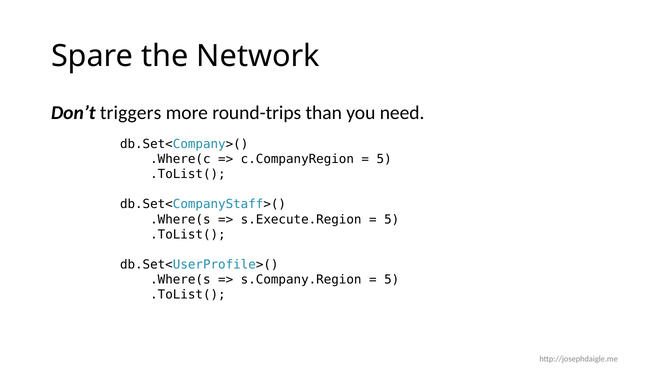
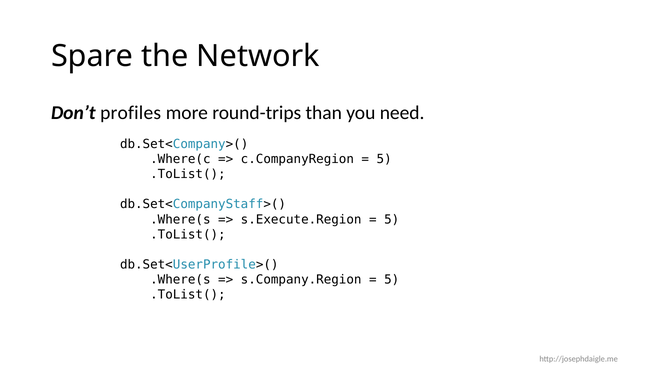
triggers: triggers -> profiles
